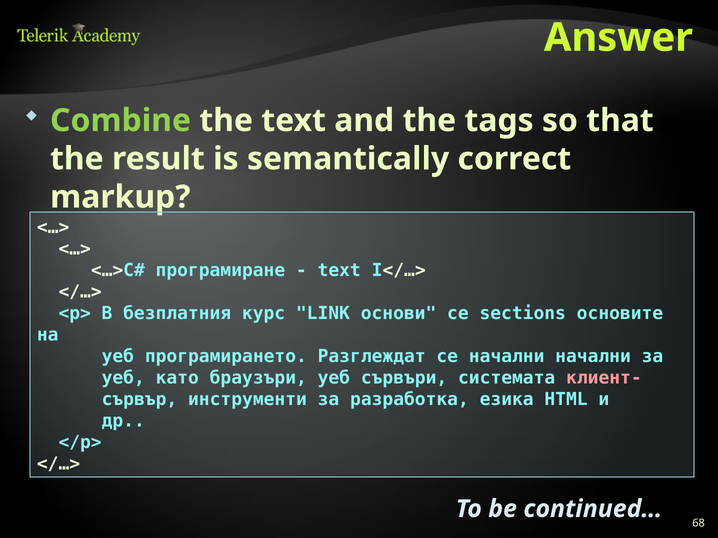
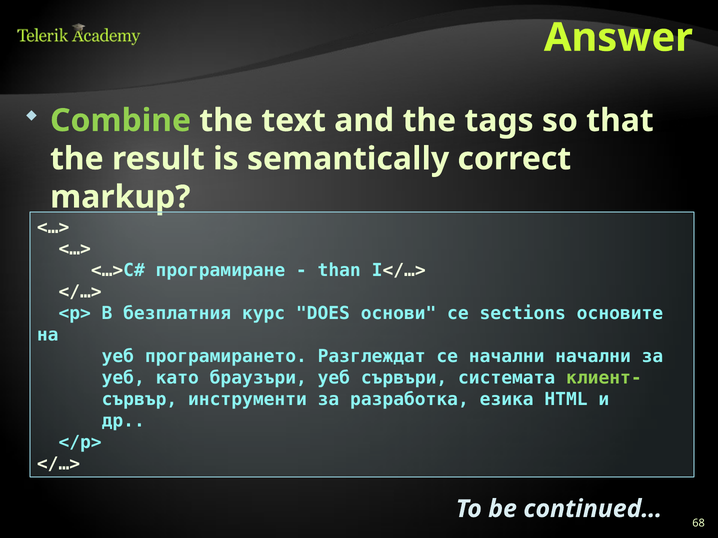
text at (339, 271): text -> than
LINK: LINK -> DOES
клиент- colour: pink -> light green
